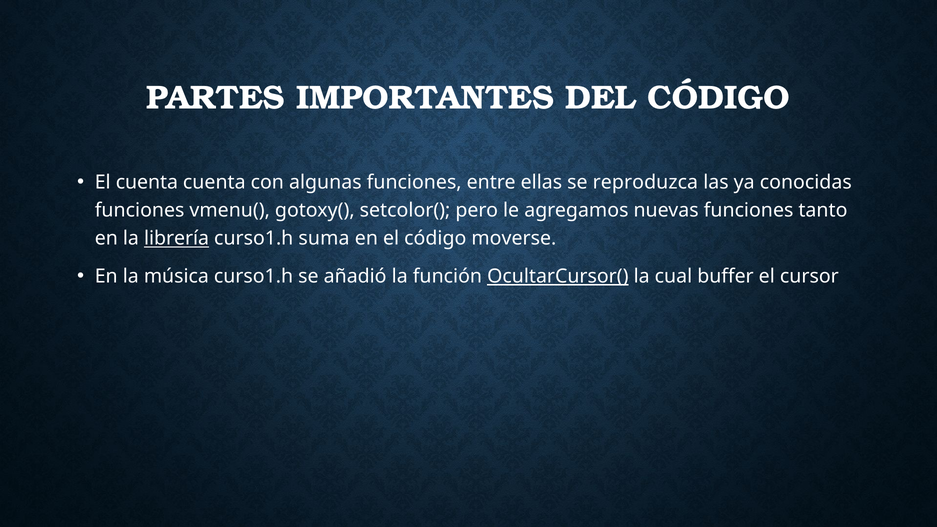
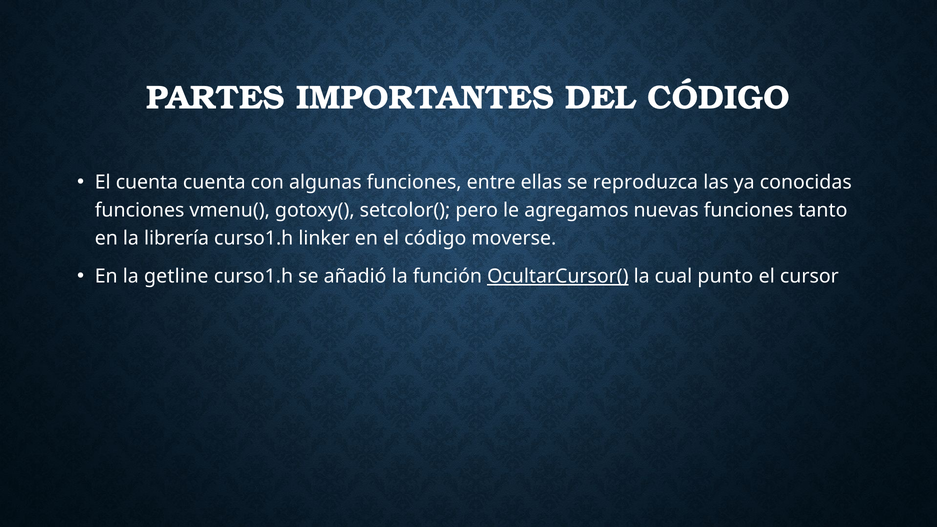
librería underline: present -> none
suma: suma -> linker
música: música -> getline
buffer: buffer -> punto
